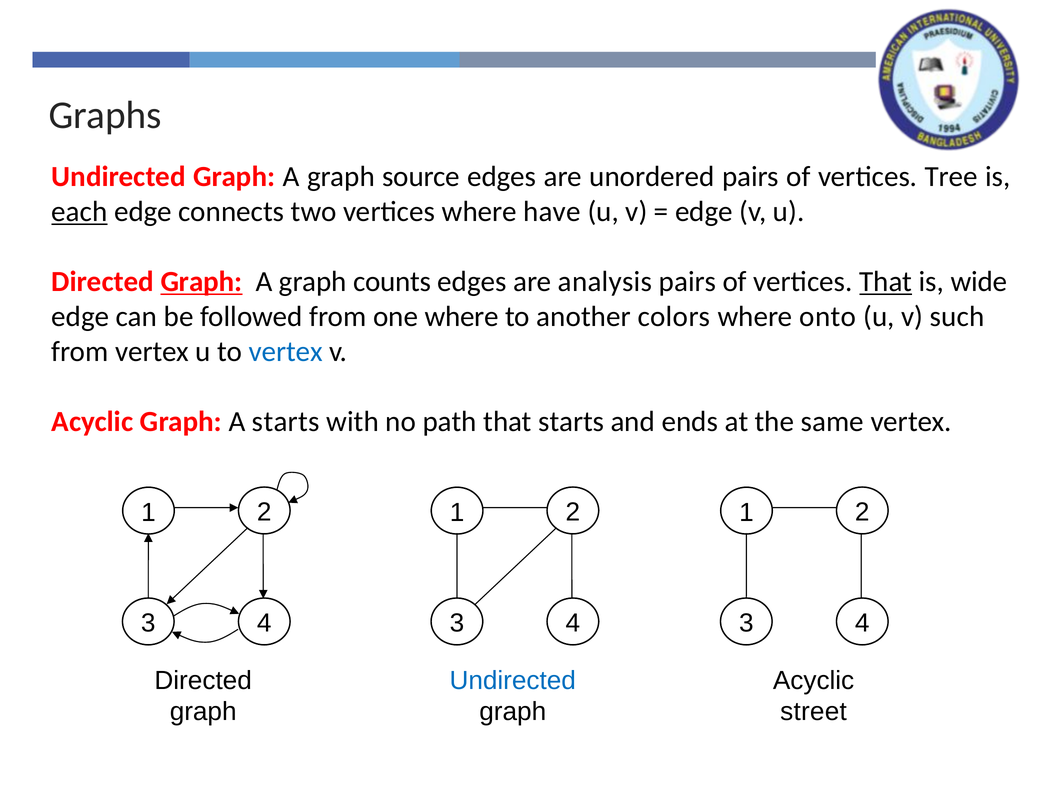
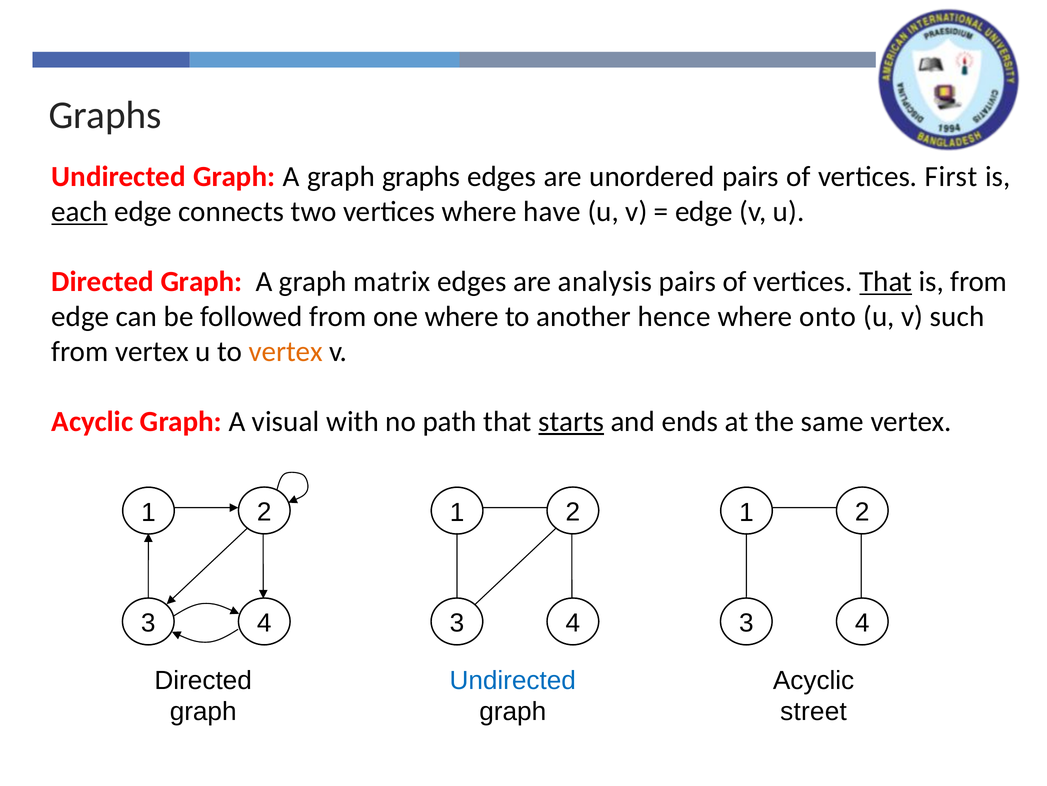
graph source: source -> graphs
Tree: Tree -> First
Graph at (201, 281) underline: present -> none
counts: counts -> matrix
is wide: wide -> from
colors: colors -> hence
vertex at (286, 351) colour: blue -> orange
A starts: starts -> visual
starts at (571, 421) underline: none -> present
